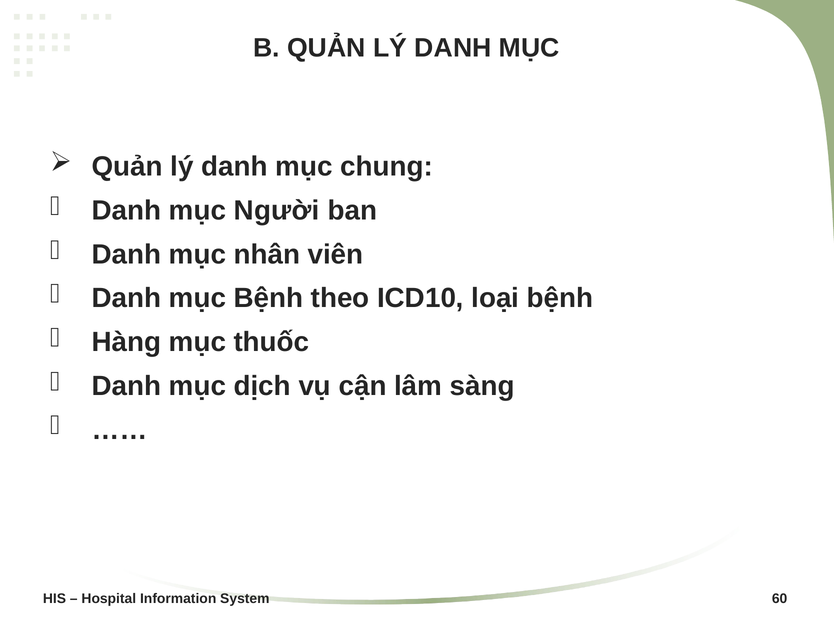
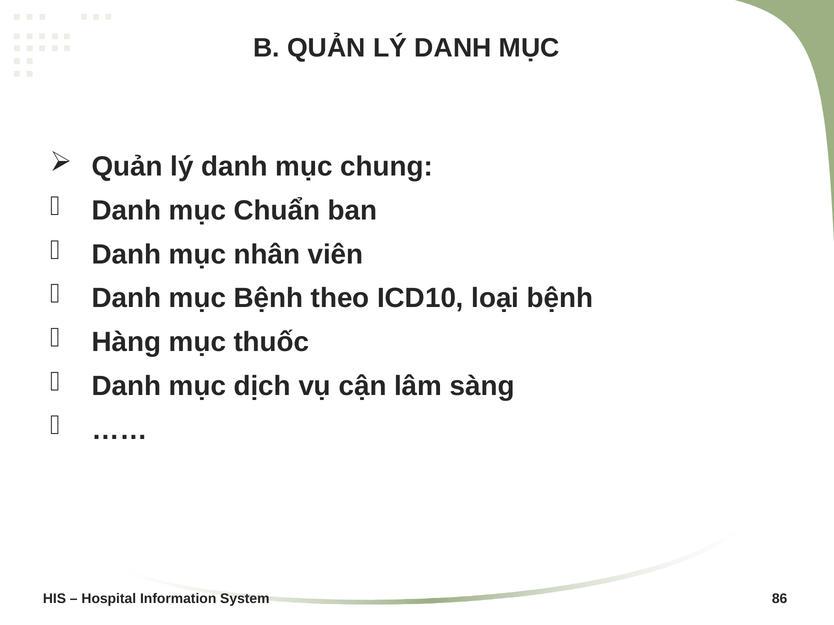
Người: Người -> Chuẩn
60: 60 -> 86
